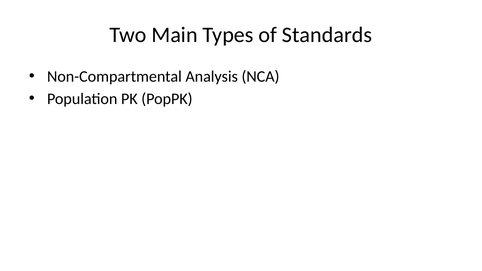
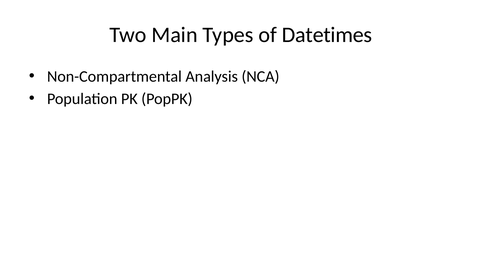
Standards: Standards -> Datetimes
